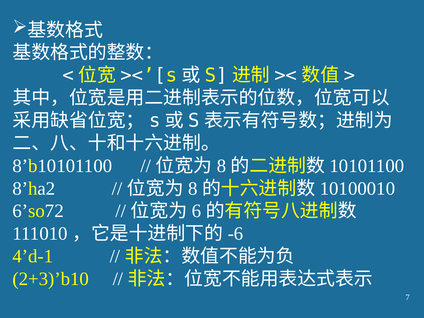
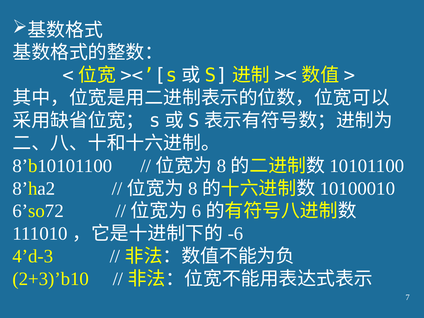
4’d-1: 4’d-1 -> 4’d-3
